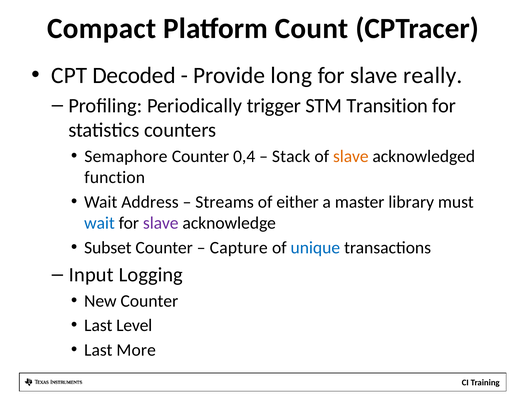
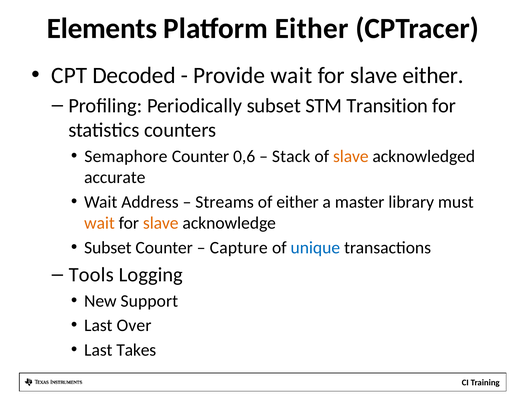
Compact: Compact -> Elements
Platform Count: Count -> Either
Provide long: long -> wait
slave really: really -> either
Periodically trigger: trigger -> subset
0,4: 0,4 -> 0,6
function: function -> accurate
wait at (99, 223) colour: blue -> orange
slave at (161, 223) colour: purple -> orange
Input: Input -> Tools
New Counter: Counter -> Support
Level: Level -> Over
More: More -> Takes
